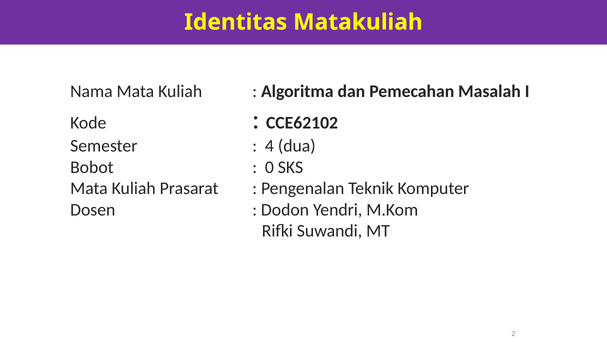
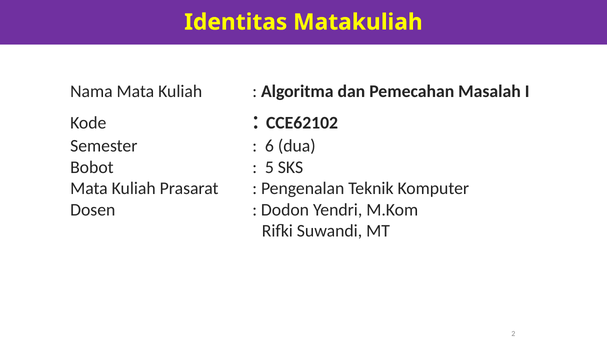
4: 4 -> 6
0: 0 -> 5
